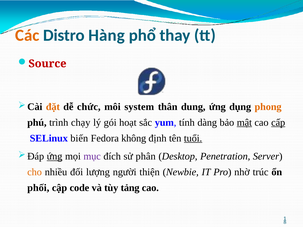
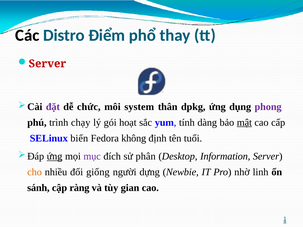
Các colour: orange -> black
Hàng: Hàng -> Điểm
Source at (47, 64): Source -> Server
đặt colour: orange -> purple
dung: dung -> dpkg
phong colour: orange -> purple
cấp underline: present -> none
tuổi underline: present -> none
Penetration: Penetration -> Information
lượng: lượng -> giống
thiện: thiện -> dựng
trúc: trúc -> linh
phối: phối -> sánh
code: code -> ràng
tảng: tảng -> gian
